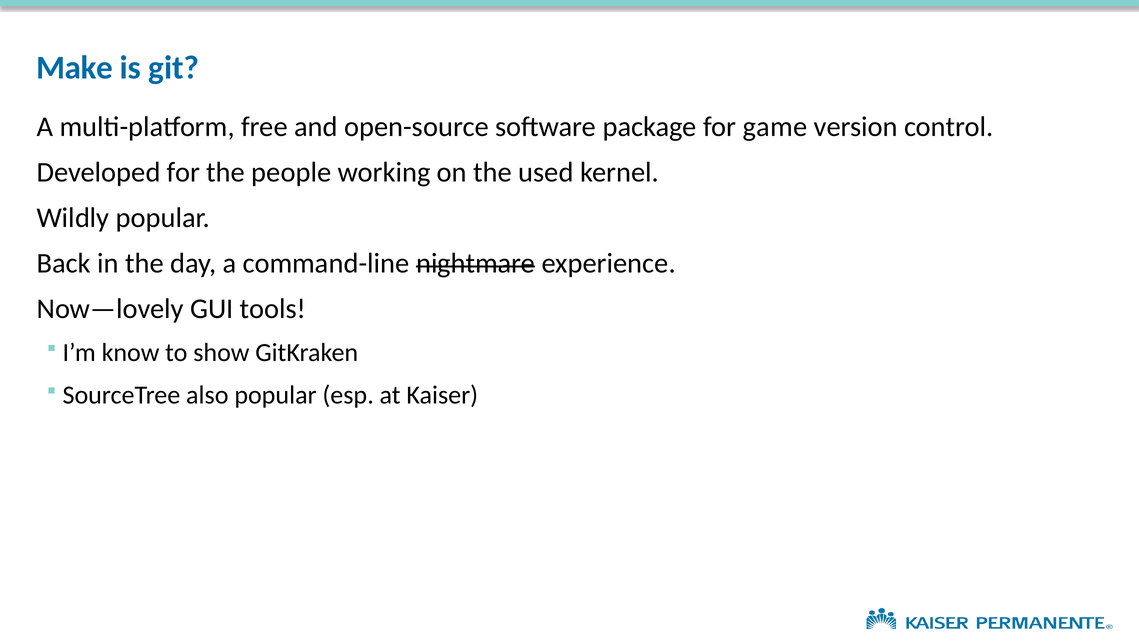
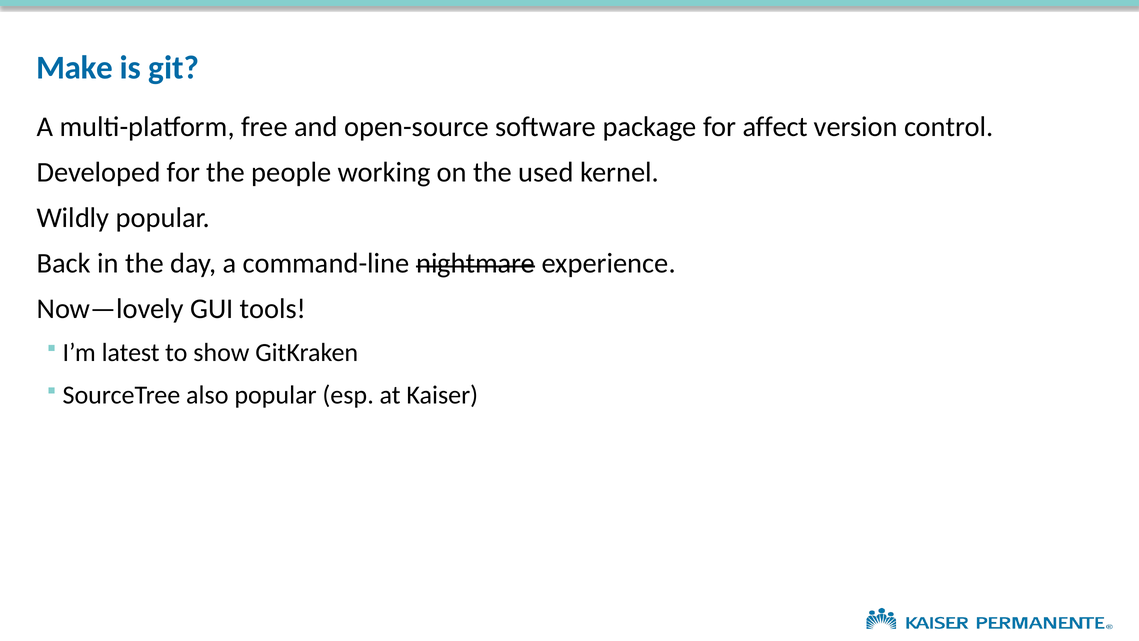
game: game -> affect
know: know -> latest
